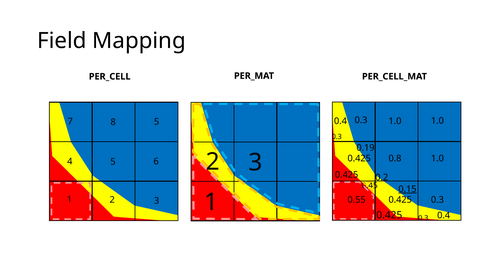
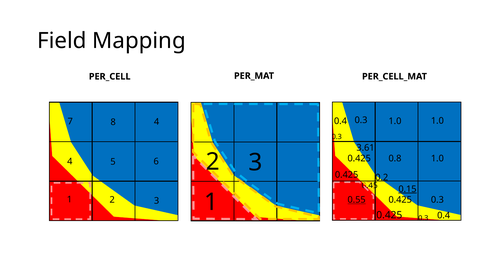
8 5: 5 -> 4
0.19: 0.19 -> 3.61
0.55 underline: none -> present
